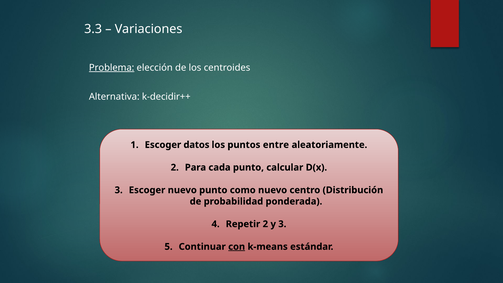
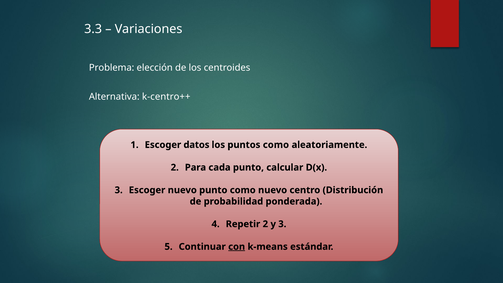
Problema underline: present -> none
k-decidir++: k-decidir++ -> k-centro++
puntos entre: entre -> como
